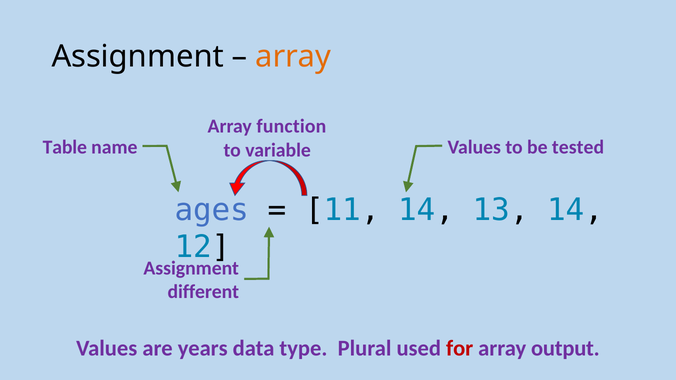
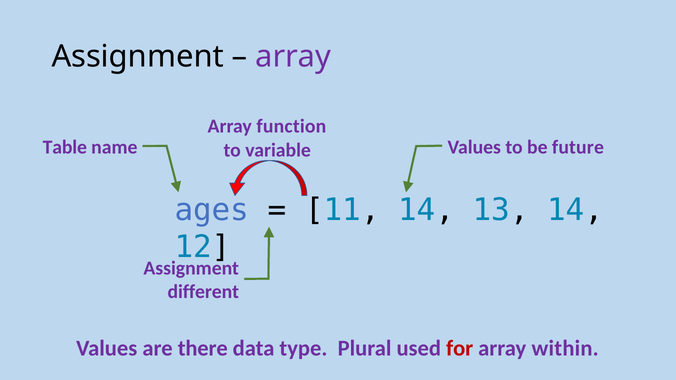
array at (293, 57) colour: orange -> purple
tested: tested -> future
years: years -> there
output: output -> within
